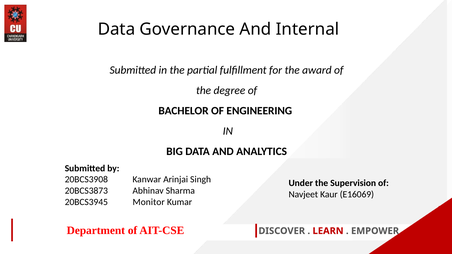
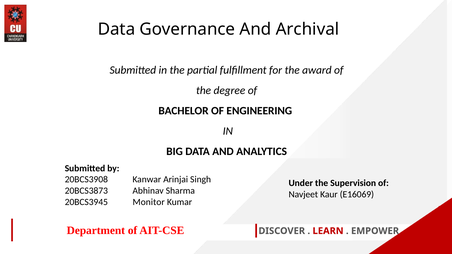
Internal: Internal -> Archival
